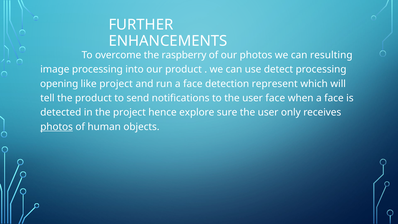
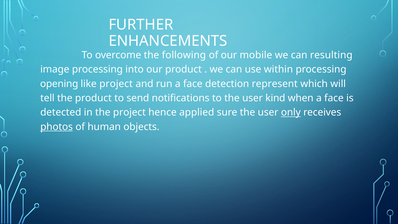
raspberry: raspberry -> following
our photos: photos -> mobile
detect: detect -> within
user face: face -> kind
explore: explore -> applied
only underline: none -> present
